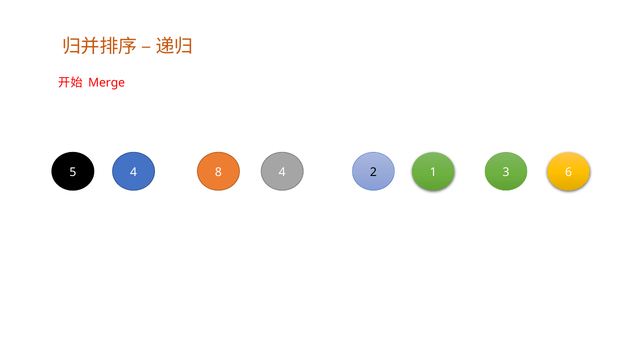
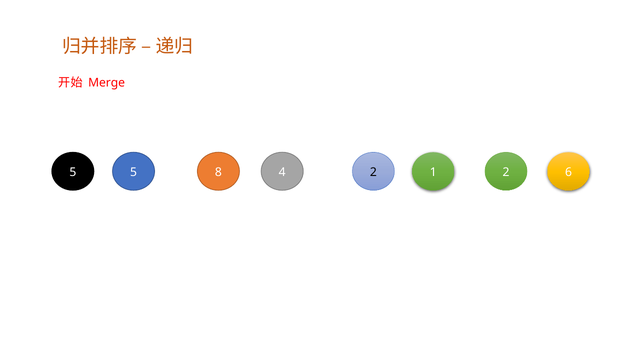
5 4: 4 -> 5
1 3: 3 -> 2
